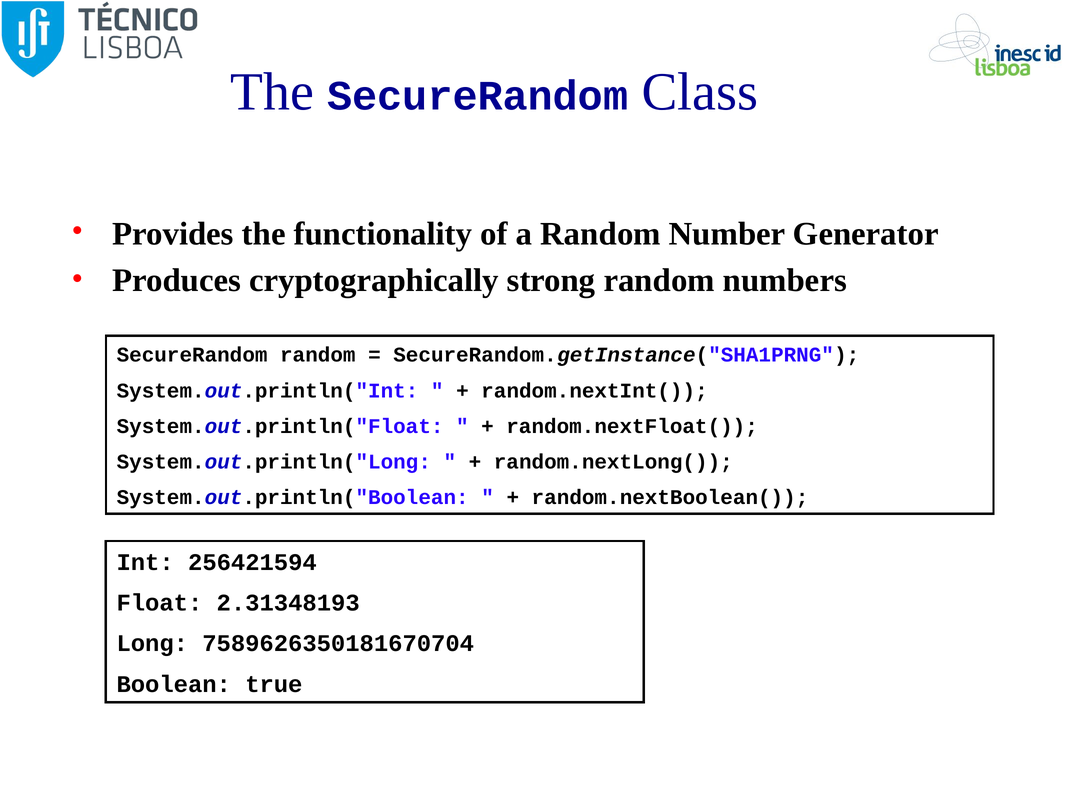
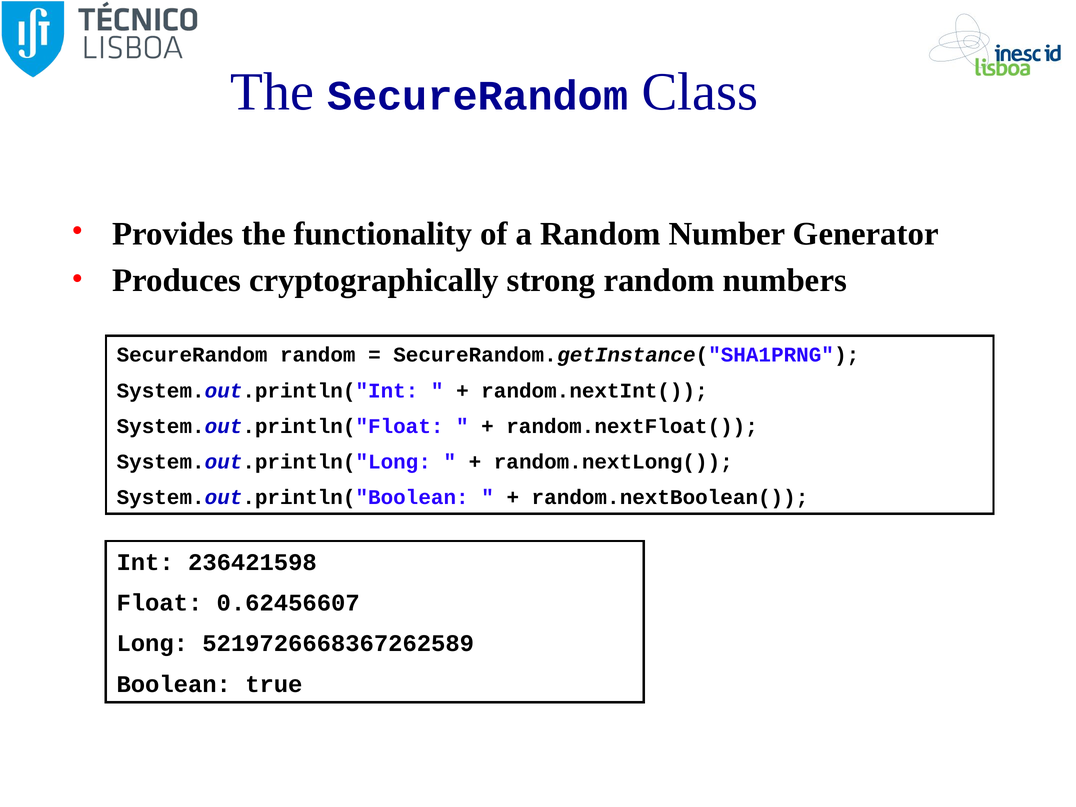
256421594: 256421594 -> 236421598
2.31348193: 2.31348193 -> 0.62456607
7589626350181670704: 7589626350181670704 -> 5219726668367262589
